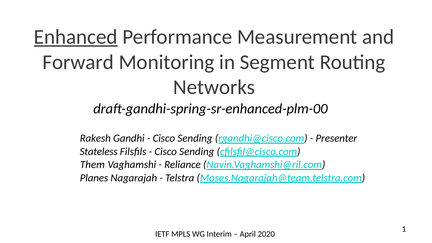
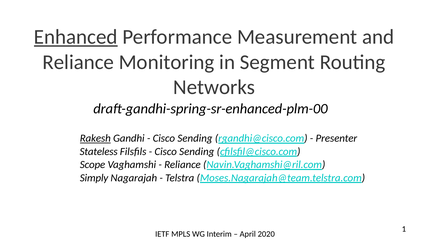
Forward at (78, 62): Forward -> Reliance
Rakesh underline: none -> present
Them: Them -> Scope
Planes: Planes -> Simply
